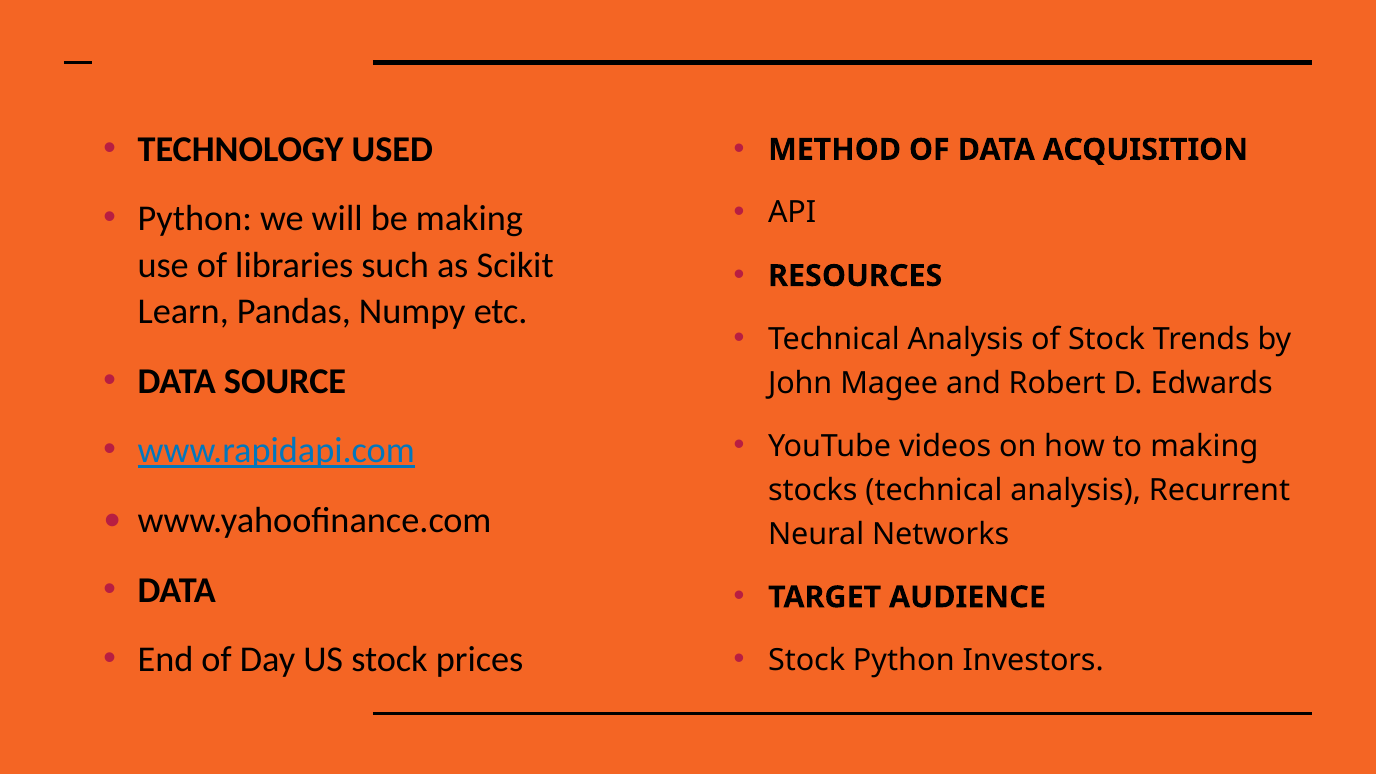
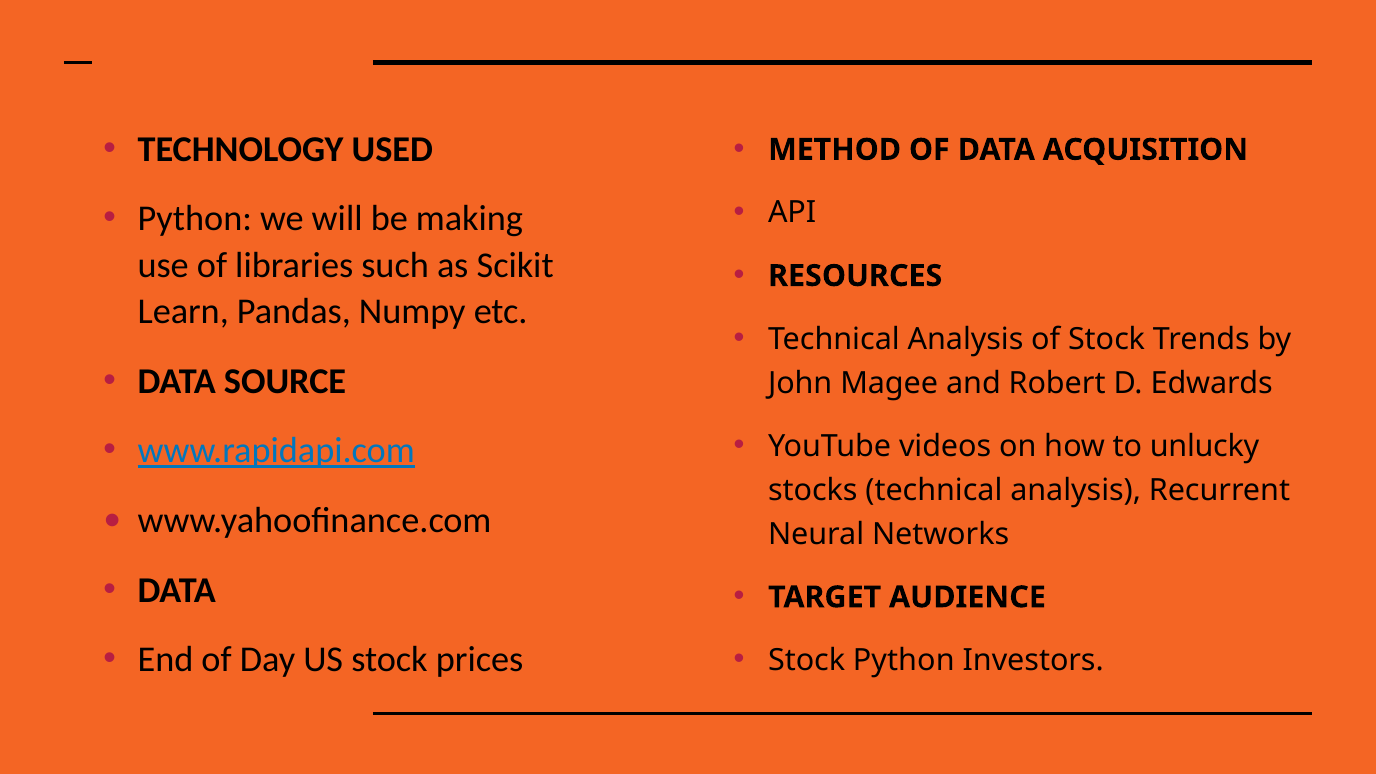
to making: making -> unlucky
